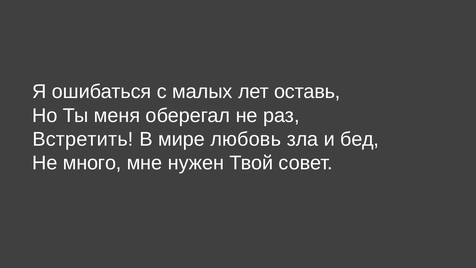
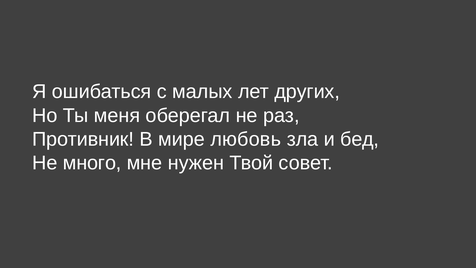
оставь: оставь -> других
Встретить: Встретить -> Противник
